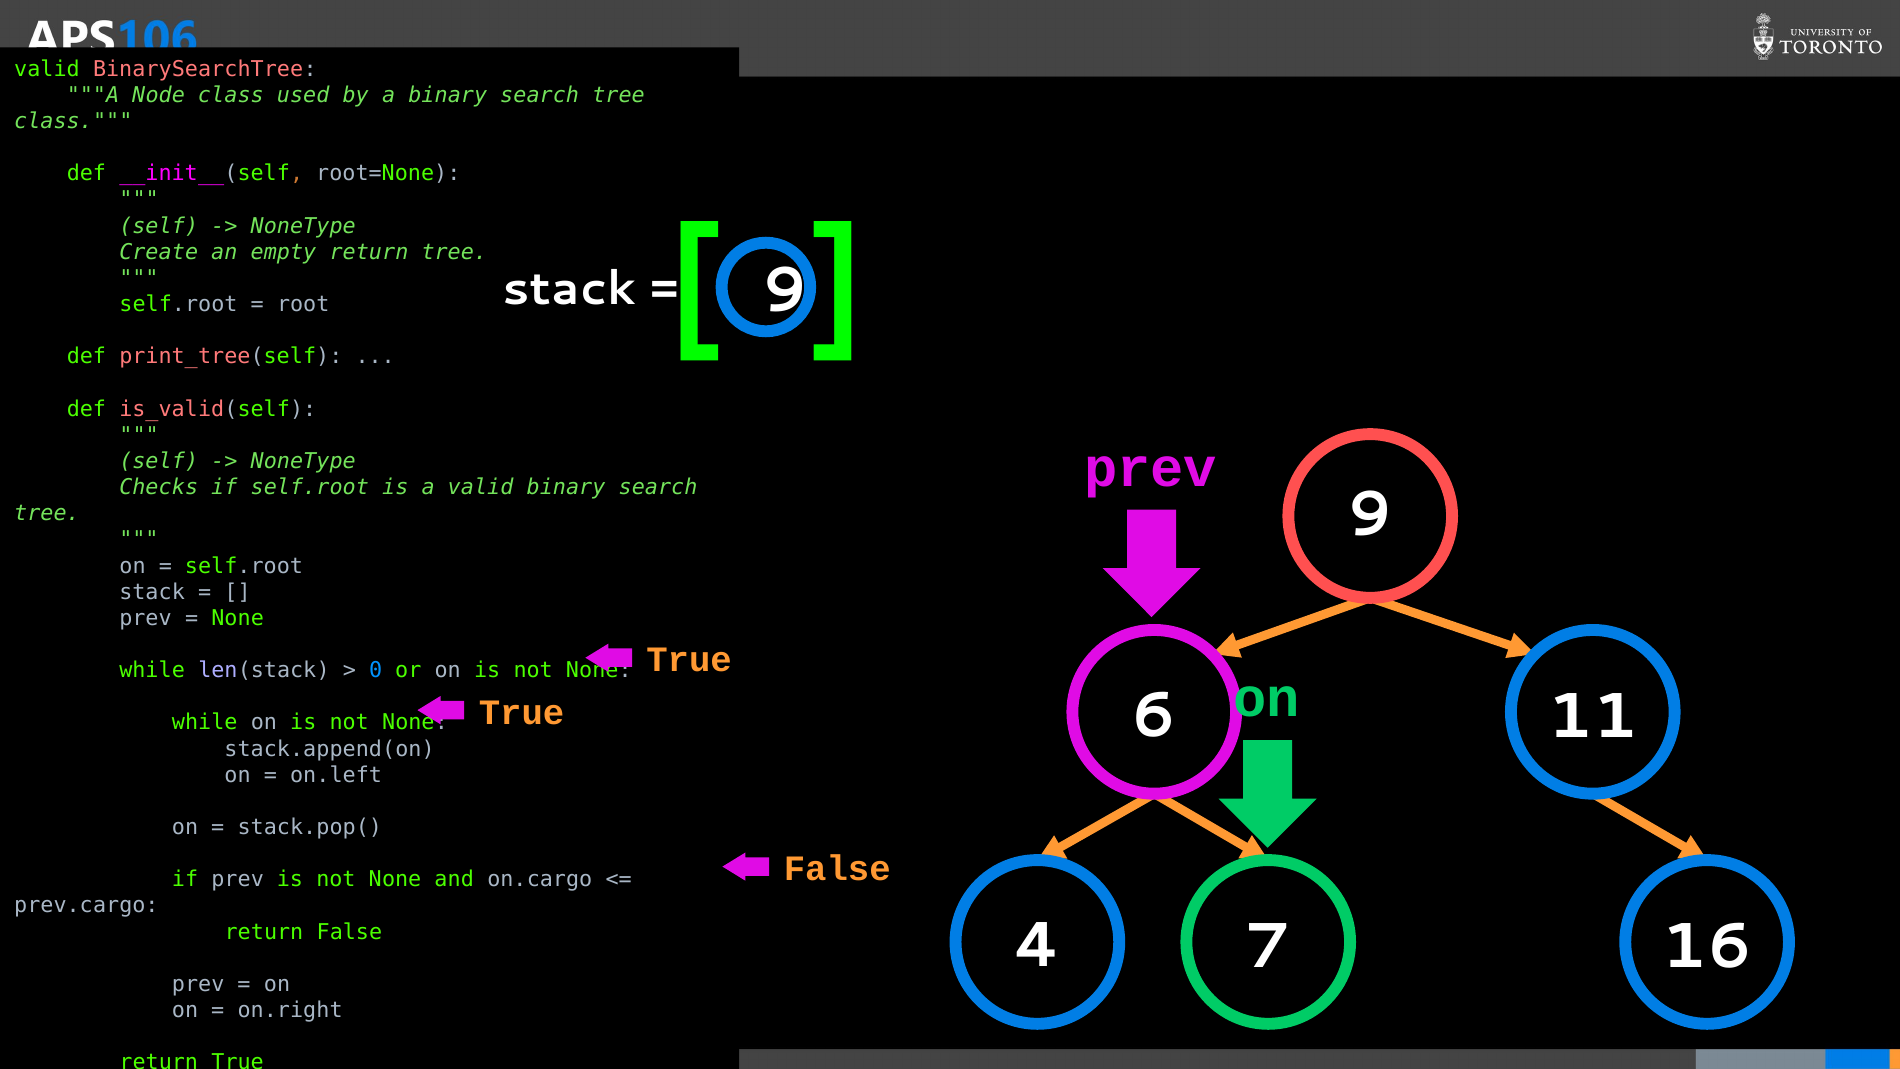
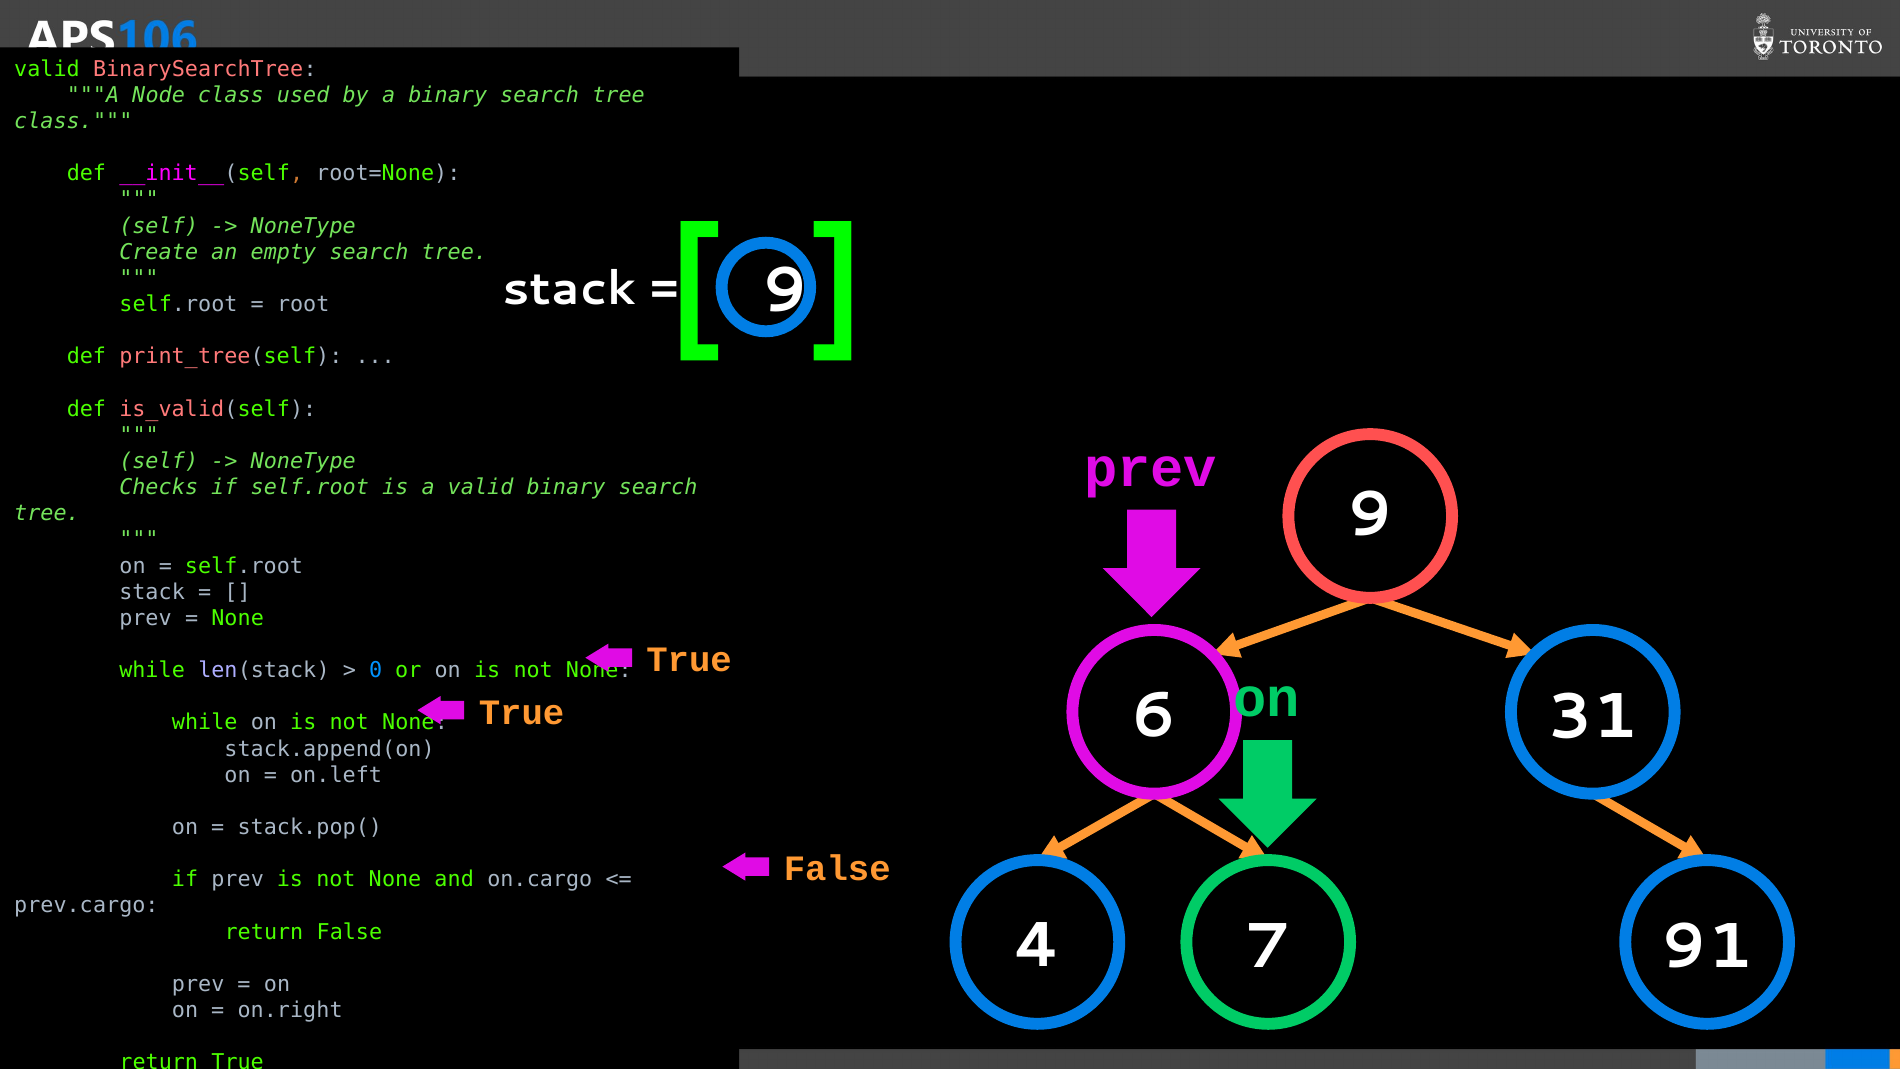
empty return: return -> search
11: 11 -> 31
16: 16 -> 91
